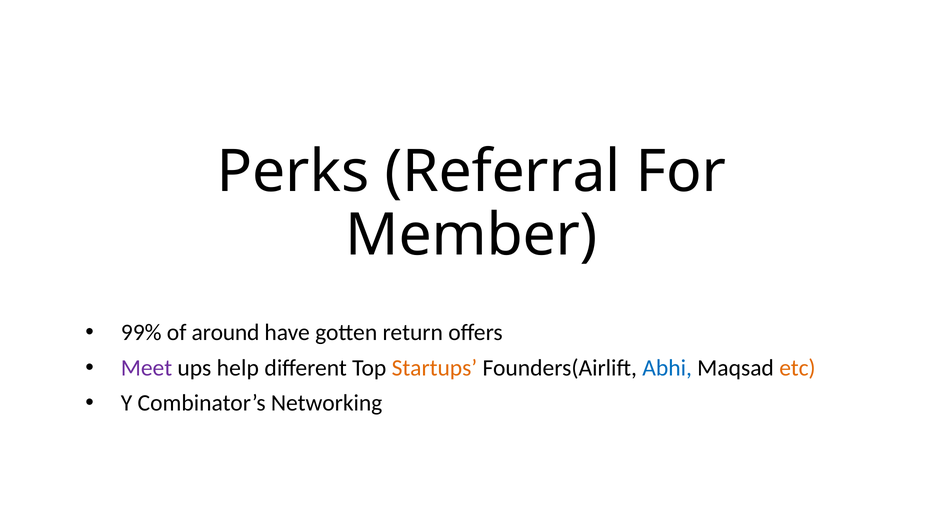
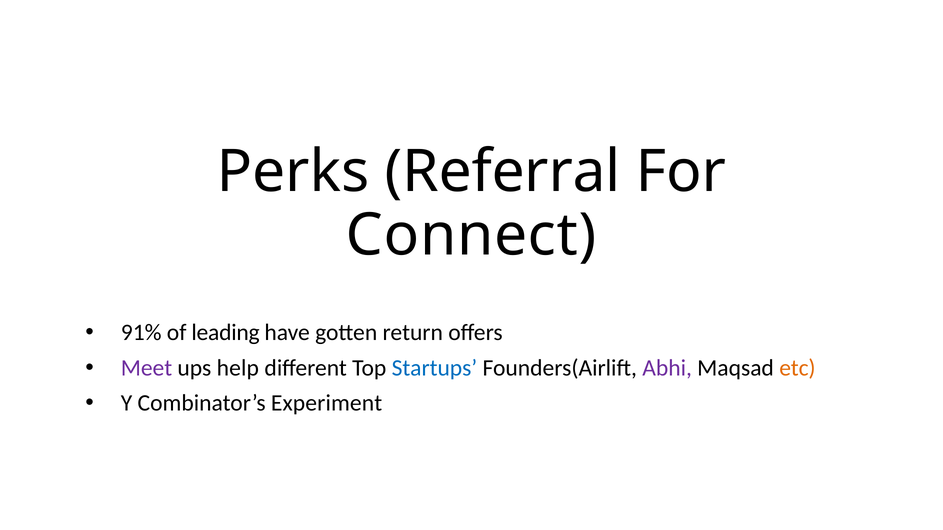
Member: Member -> Connect
99%: 99% -> 91%
around: around -> leading
Startups colour: orange -> blue
Abhi colour: blue -> purple
Networking: Networking -> Experiment
